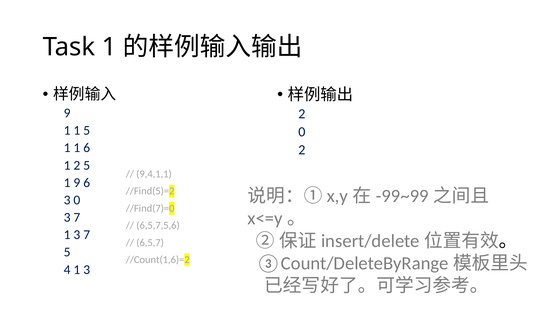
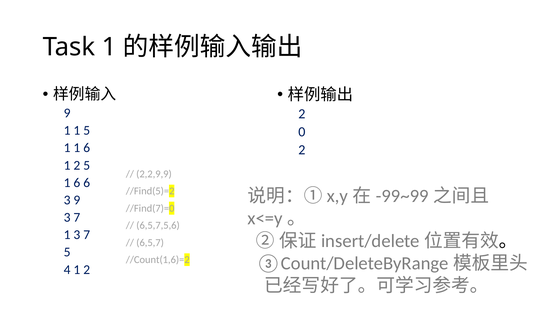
9,4,1,1: 9,4,1,1 -> 2,2,9,9
9 at (77, 183): 9 -> 6
3 0: 0 -> 9
4 1 3: 3 -> 2
